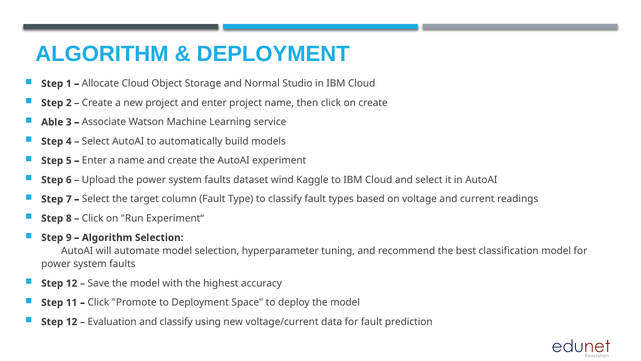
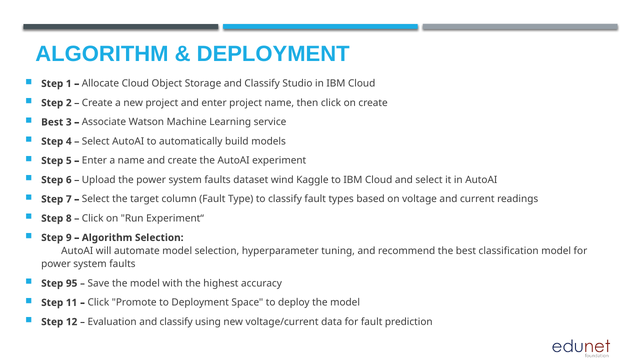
Storage and Normal: Normal -> Classify
Able at (52, 122): Able -> Best
12 at (72, 283): 12 -> 95
